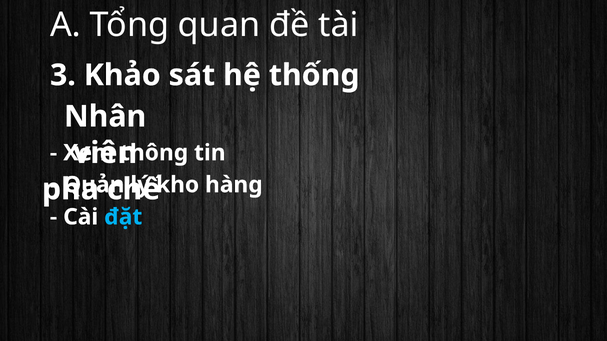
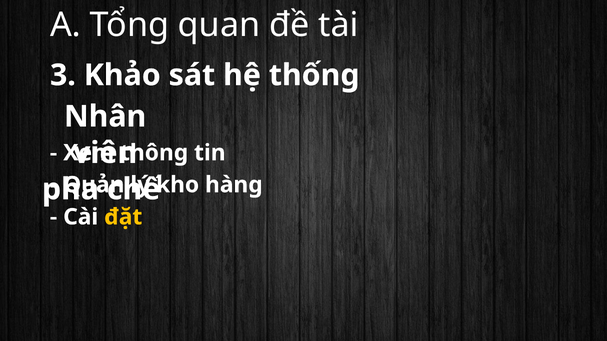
đặt colour: light blue -> yellow
